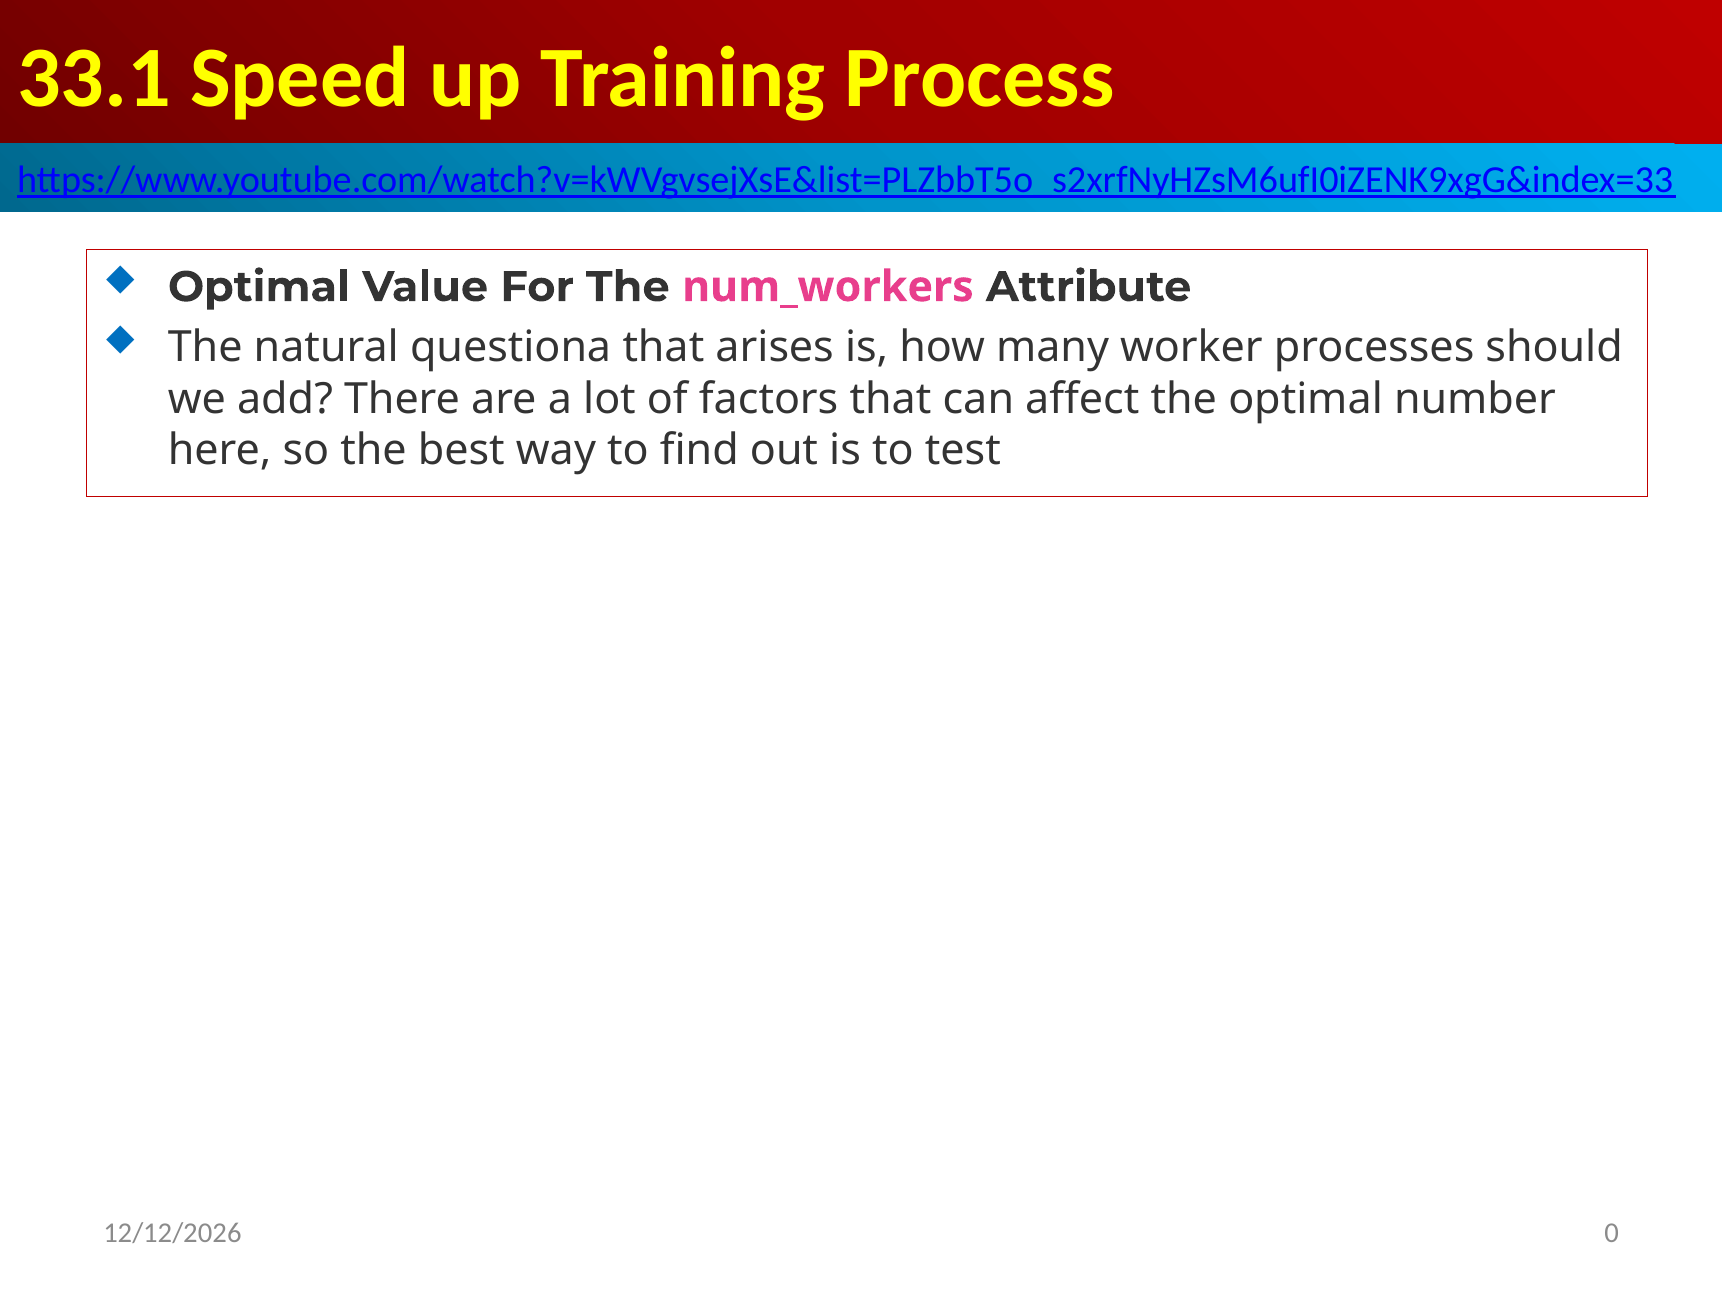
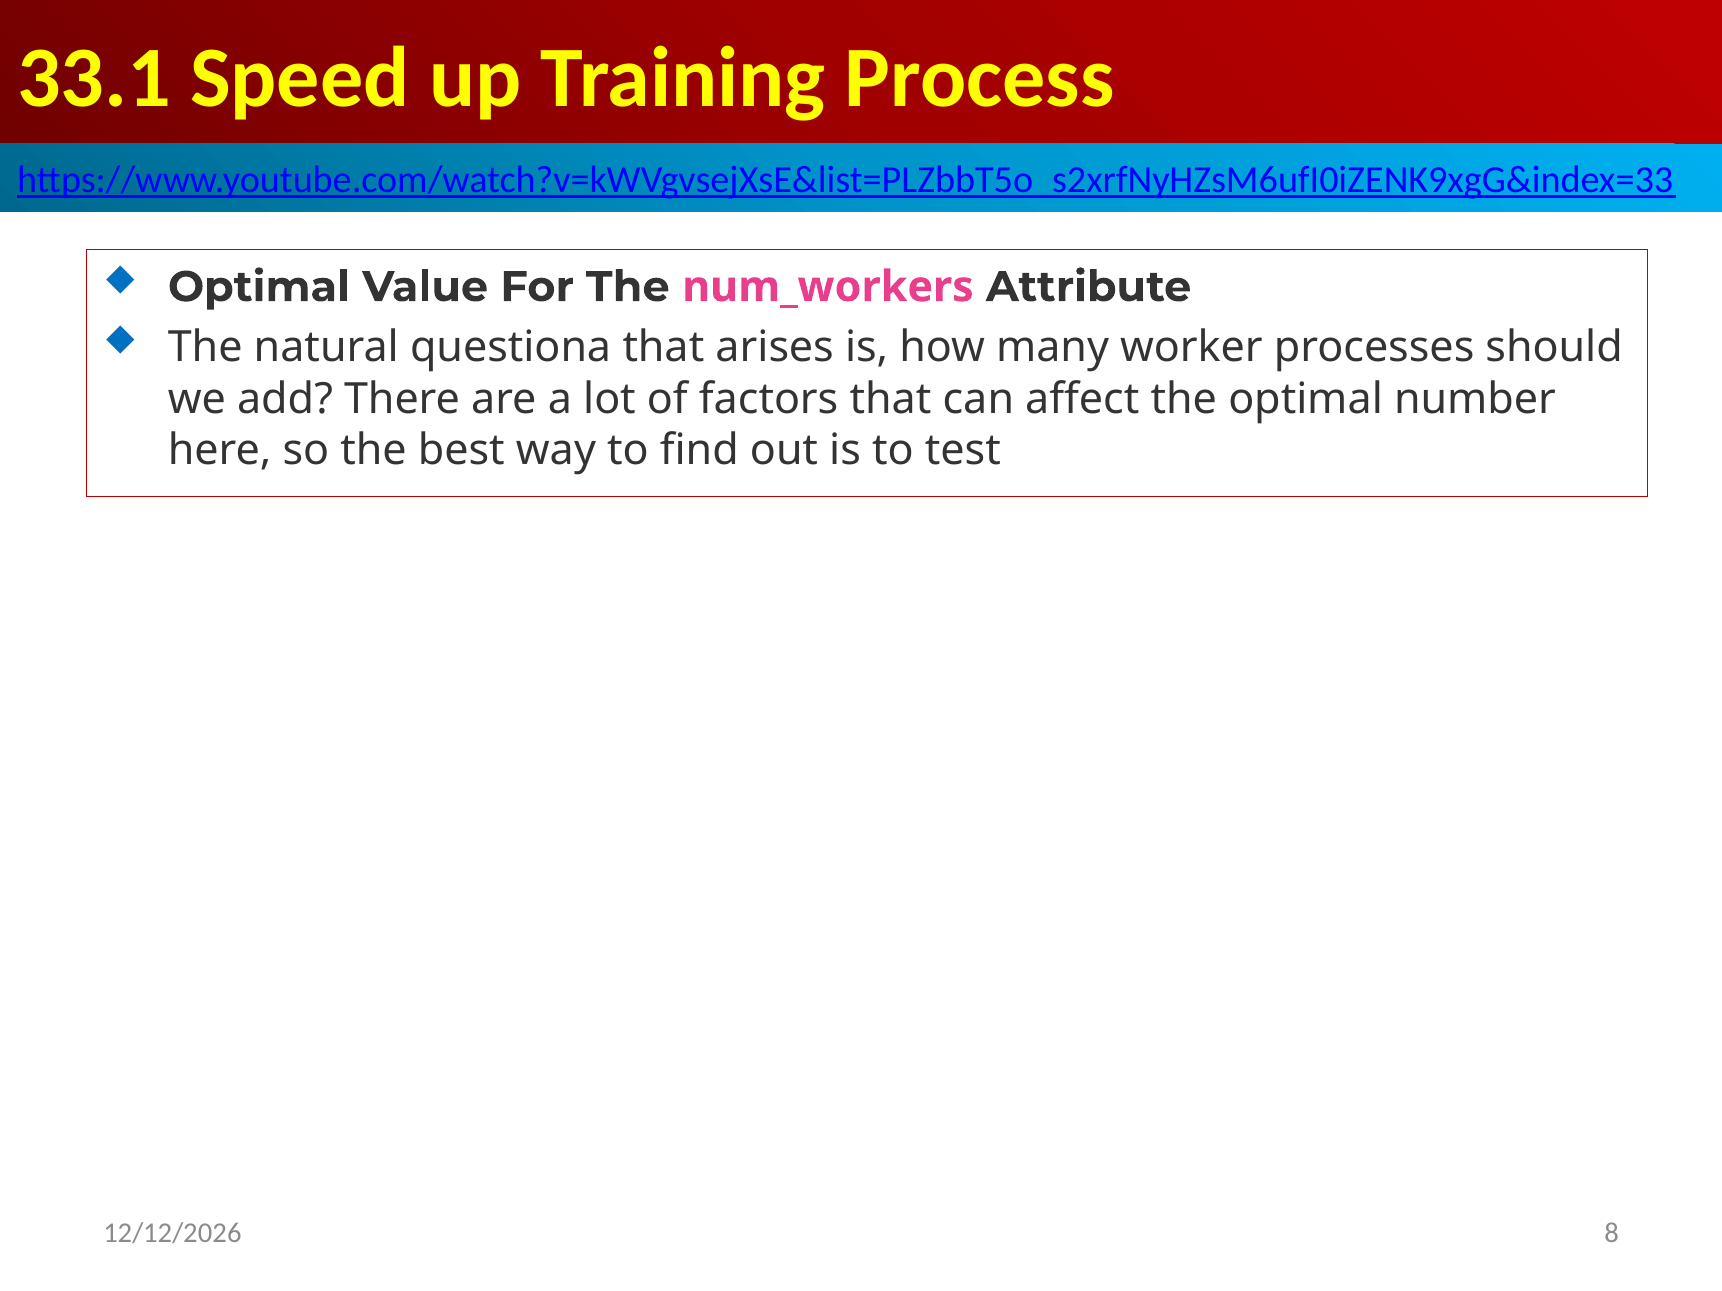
0: 0 -> 8
